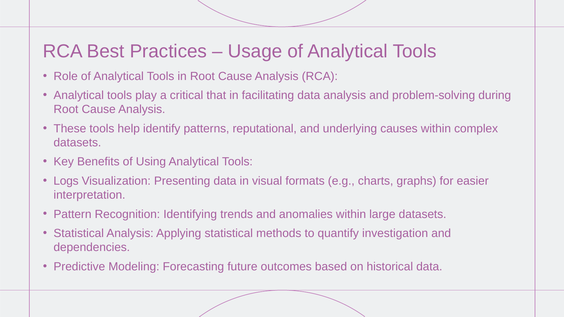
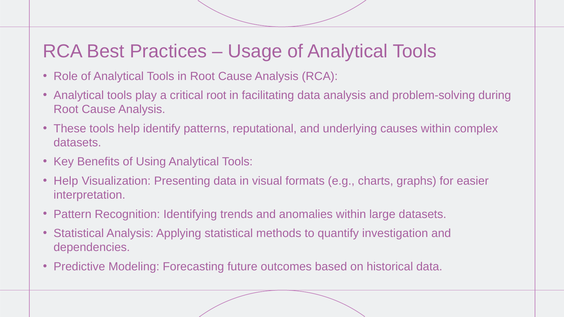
critical that: that -> root
Logs at (66, 181): Logs -> Help
